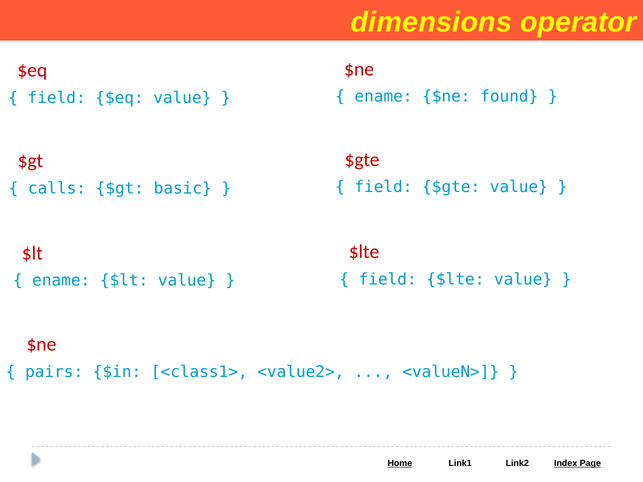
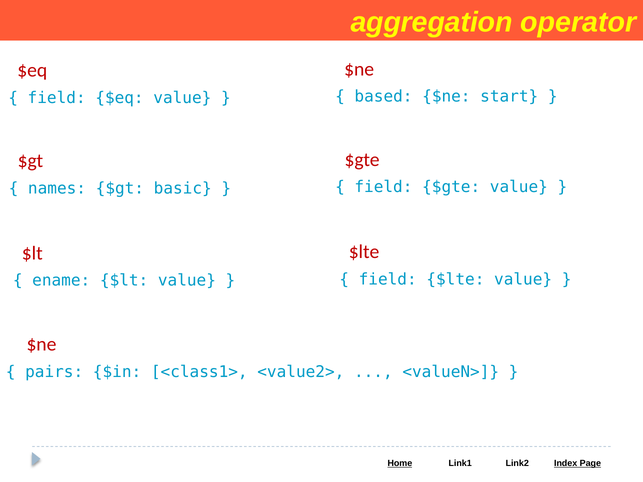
dimensions: dimensions -> aggregation
ename at (384, 97): ename -> based
found: found -> start
calls: calls -> names
